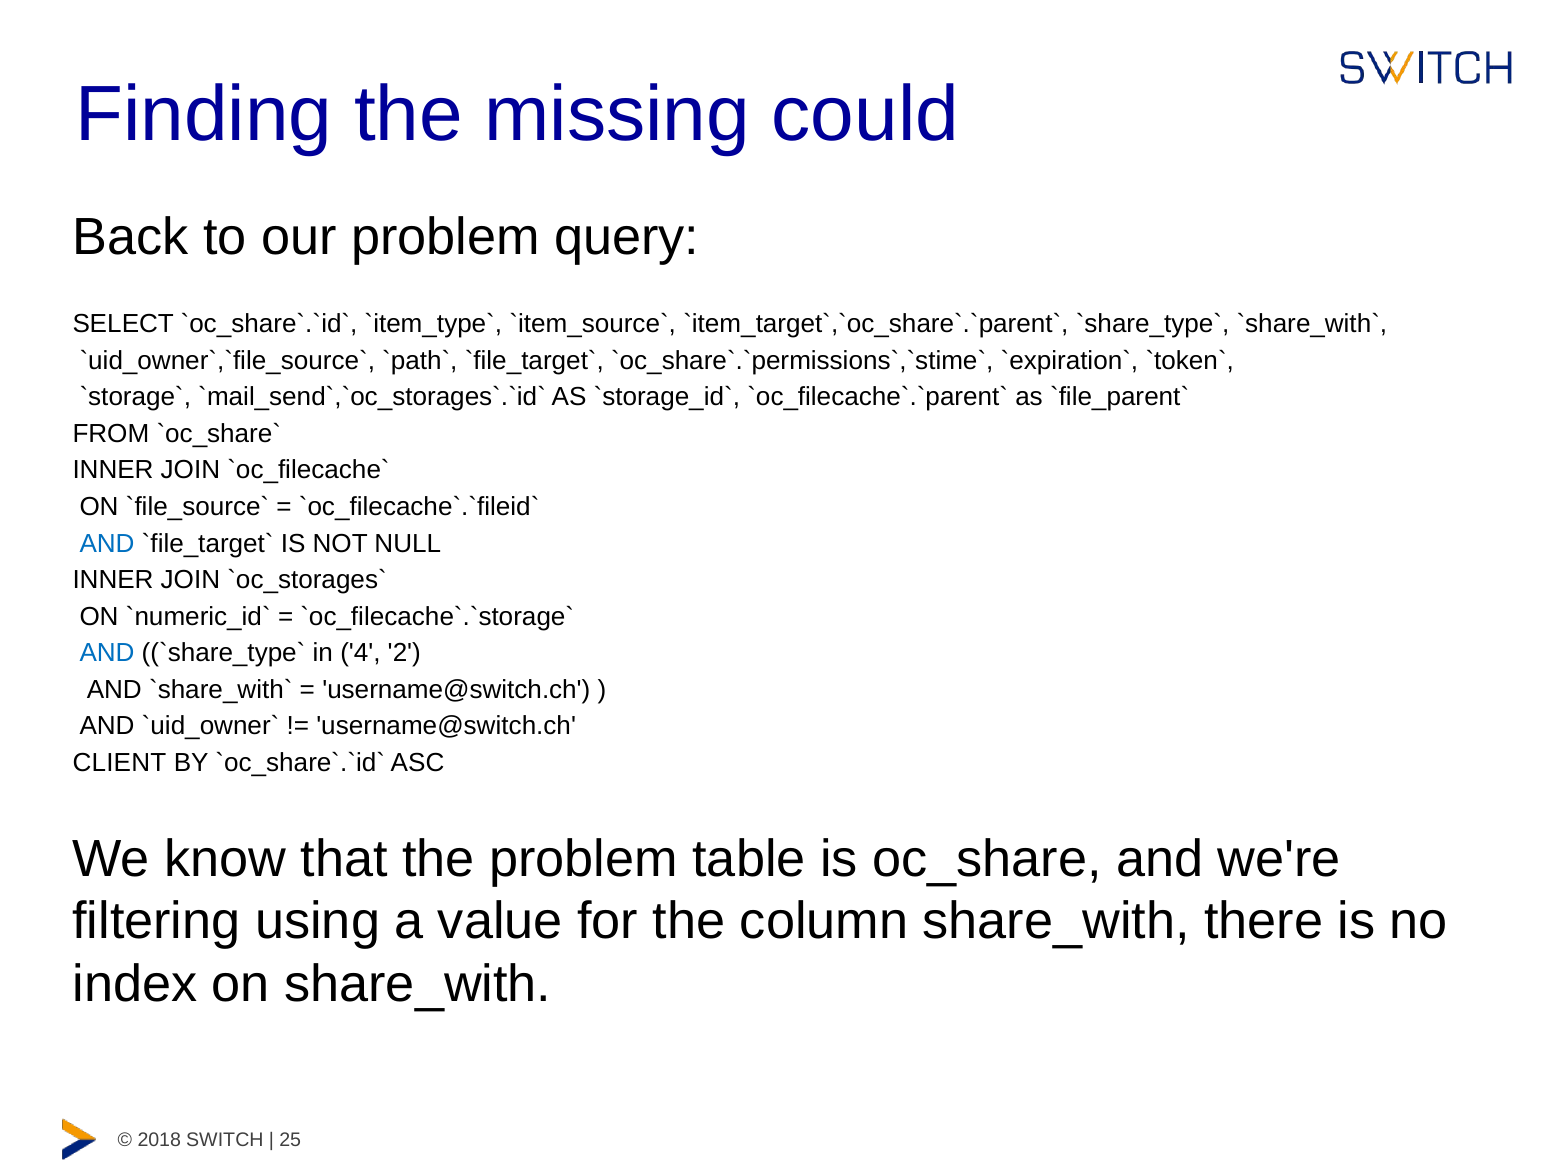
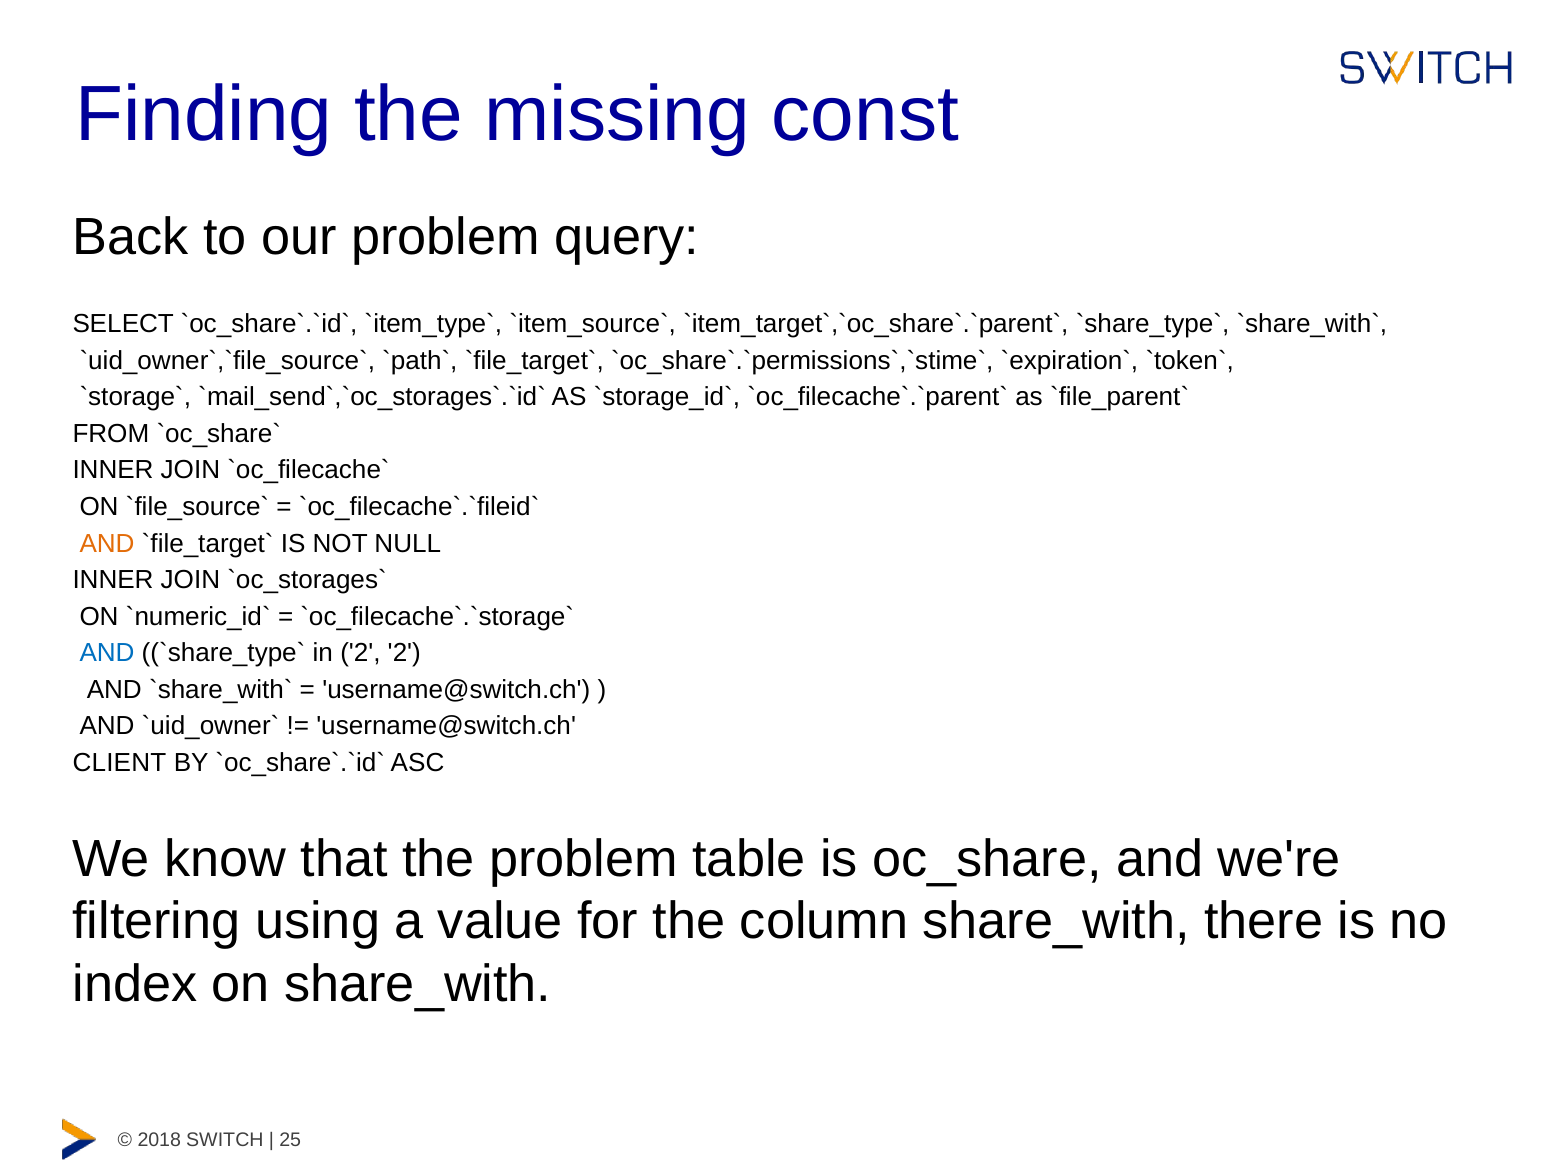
could: could -> const
AND at (107, 544) colour: blue -> orange
in 4: 4 -> 2
